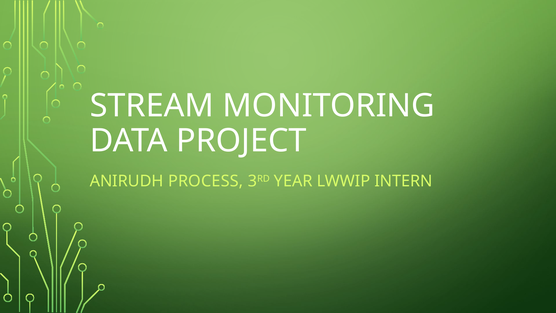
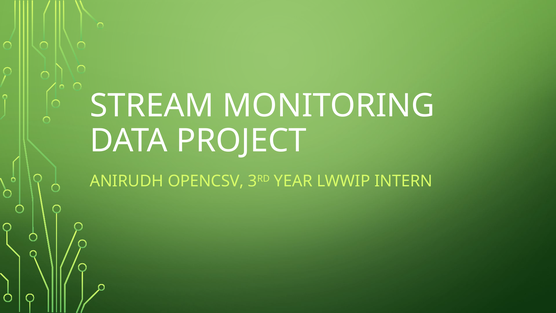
PROCESS: PROCESS -> OPENCSV
